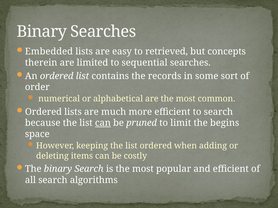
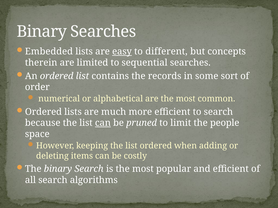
easy underline: none -> present
retrieved: retrieved -> different
begins: begins -> people
